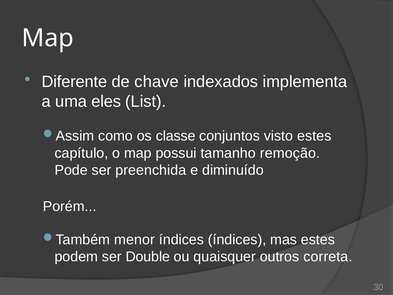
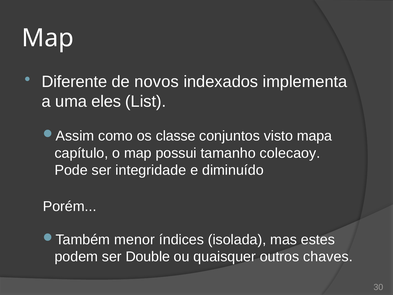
chave: chave -> novos
visto estes: estes -> mapa
remoção: remoção -> colecaoy
preenchida: preenchida -> integridade
índices índices: índices -> isolada
correta: correta -> chaves
